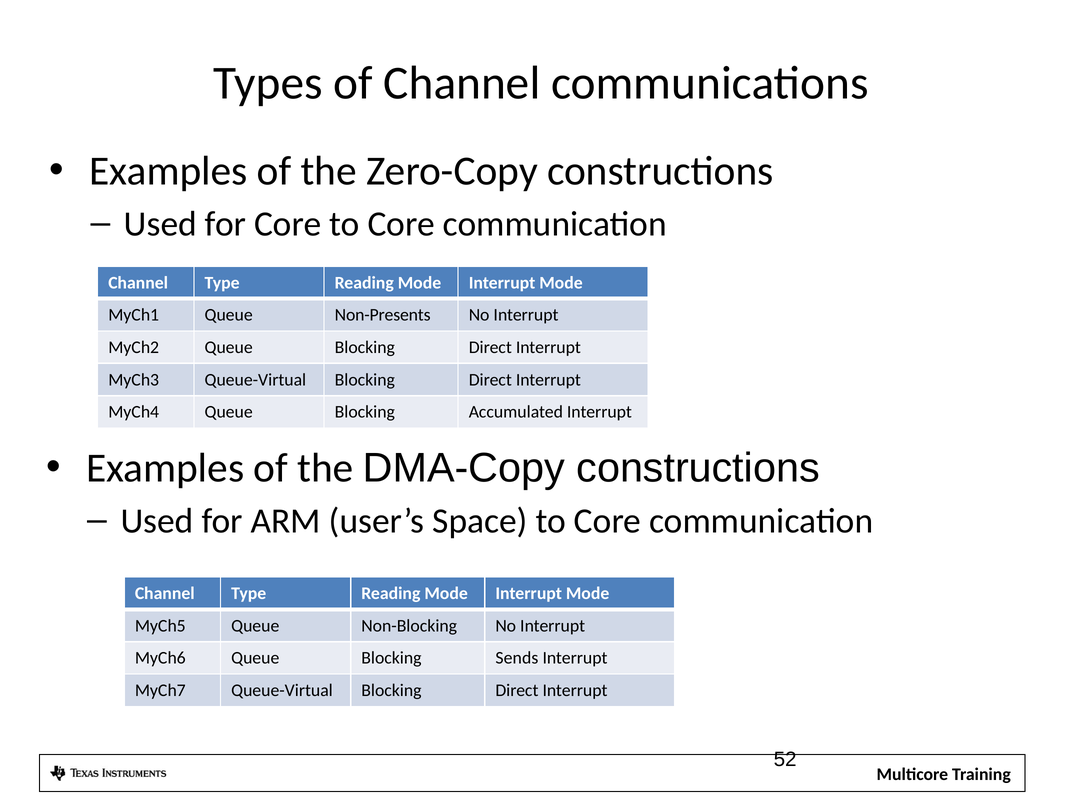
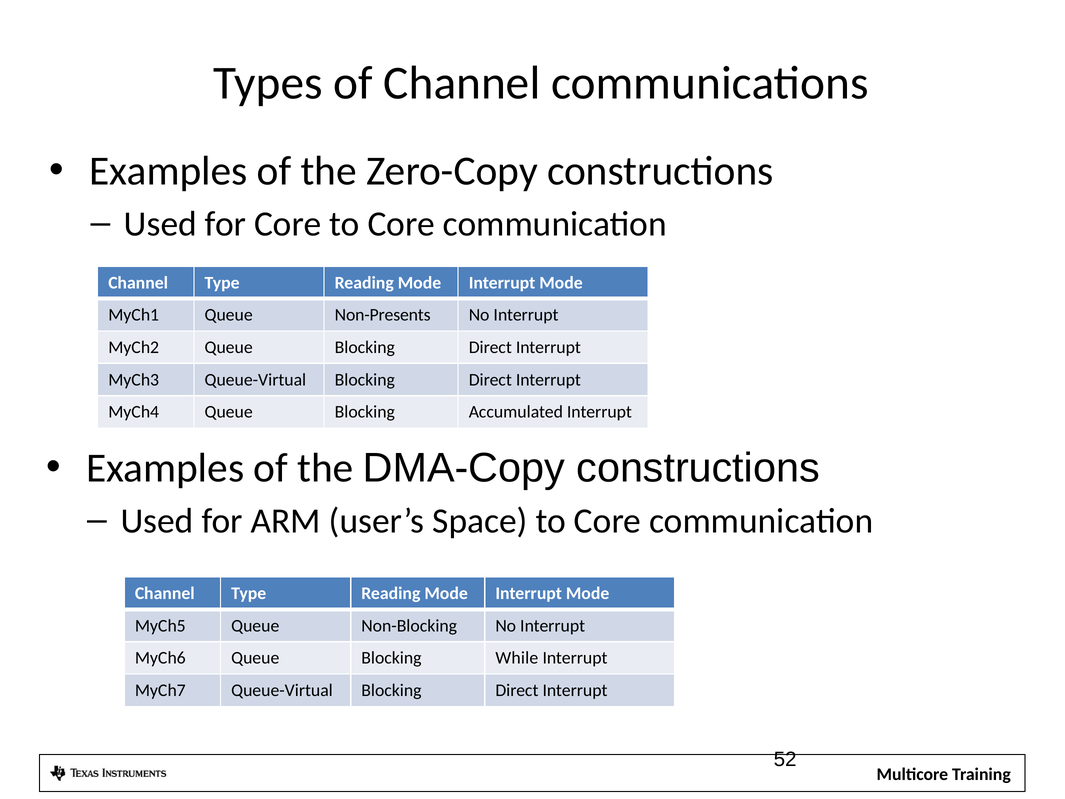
Sends: Sends -> While
